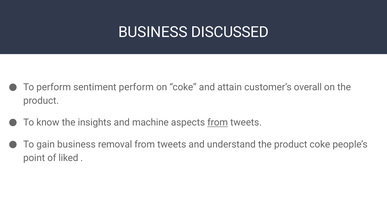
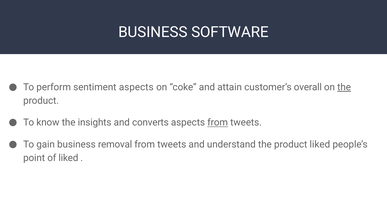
DISCUSSED: DISCUSSED -> SOFTWARE
sentiment perform: perform -> aspects
the at (344, 87) underline: none -> present
machine: machine -> converts
product coke: coke -> liked
